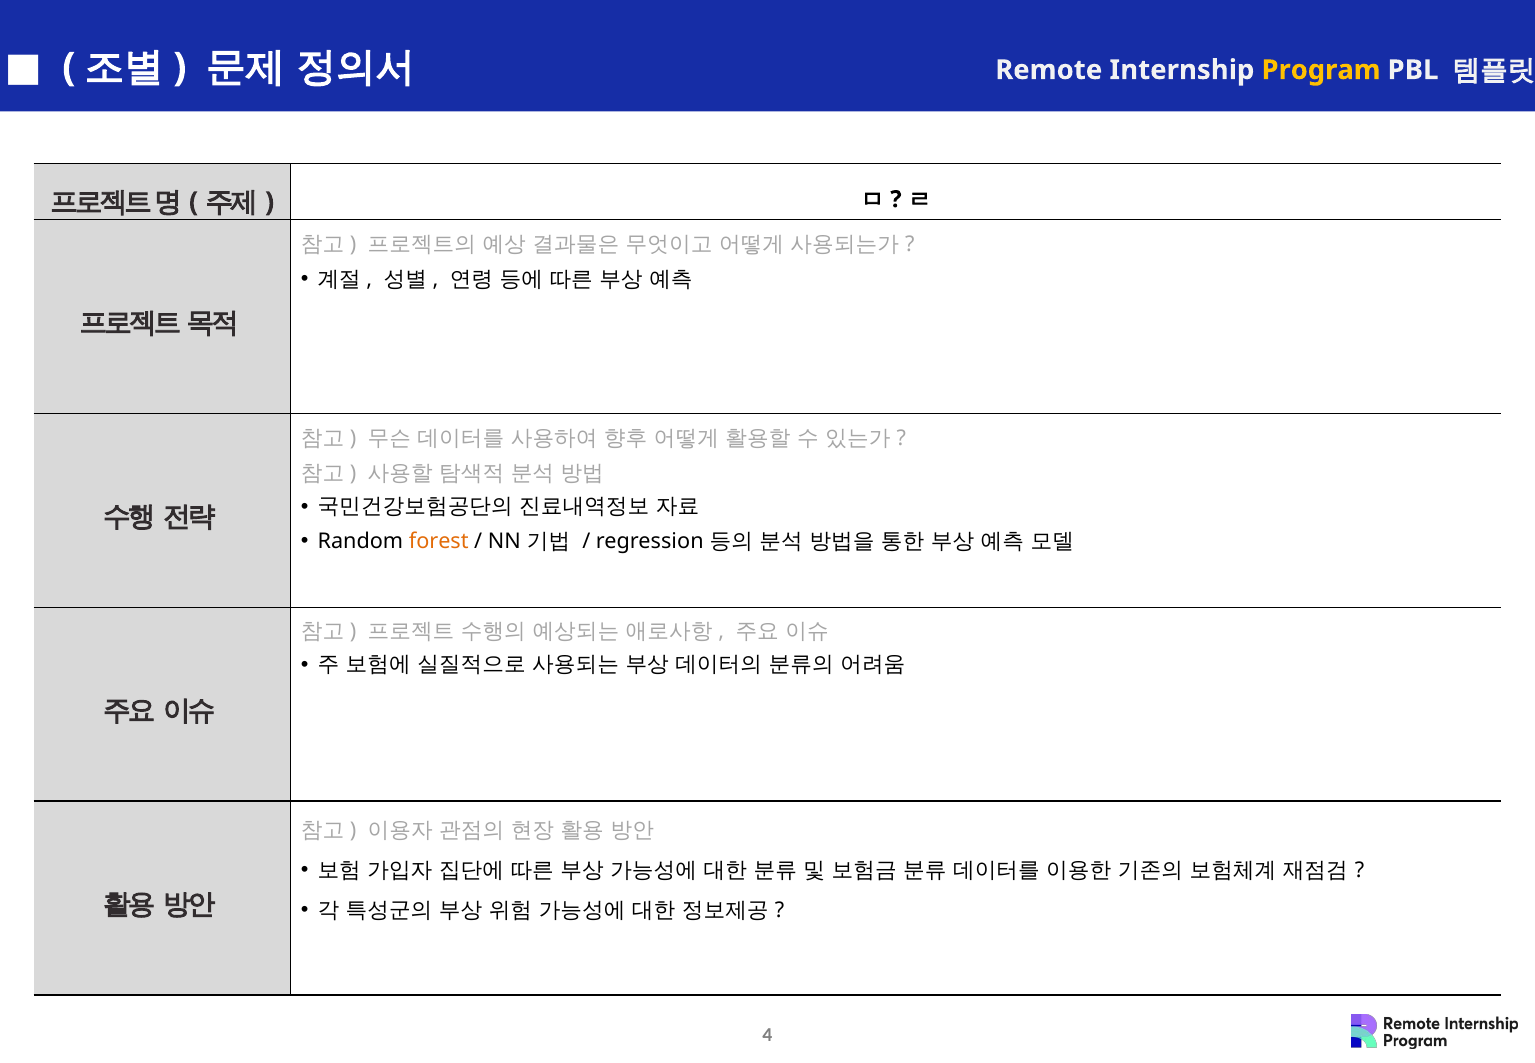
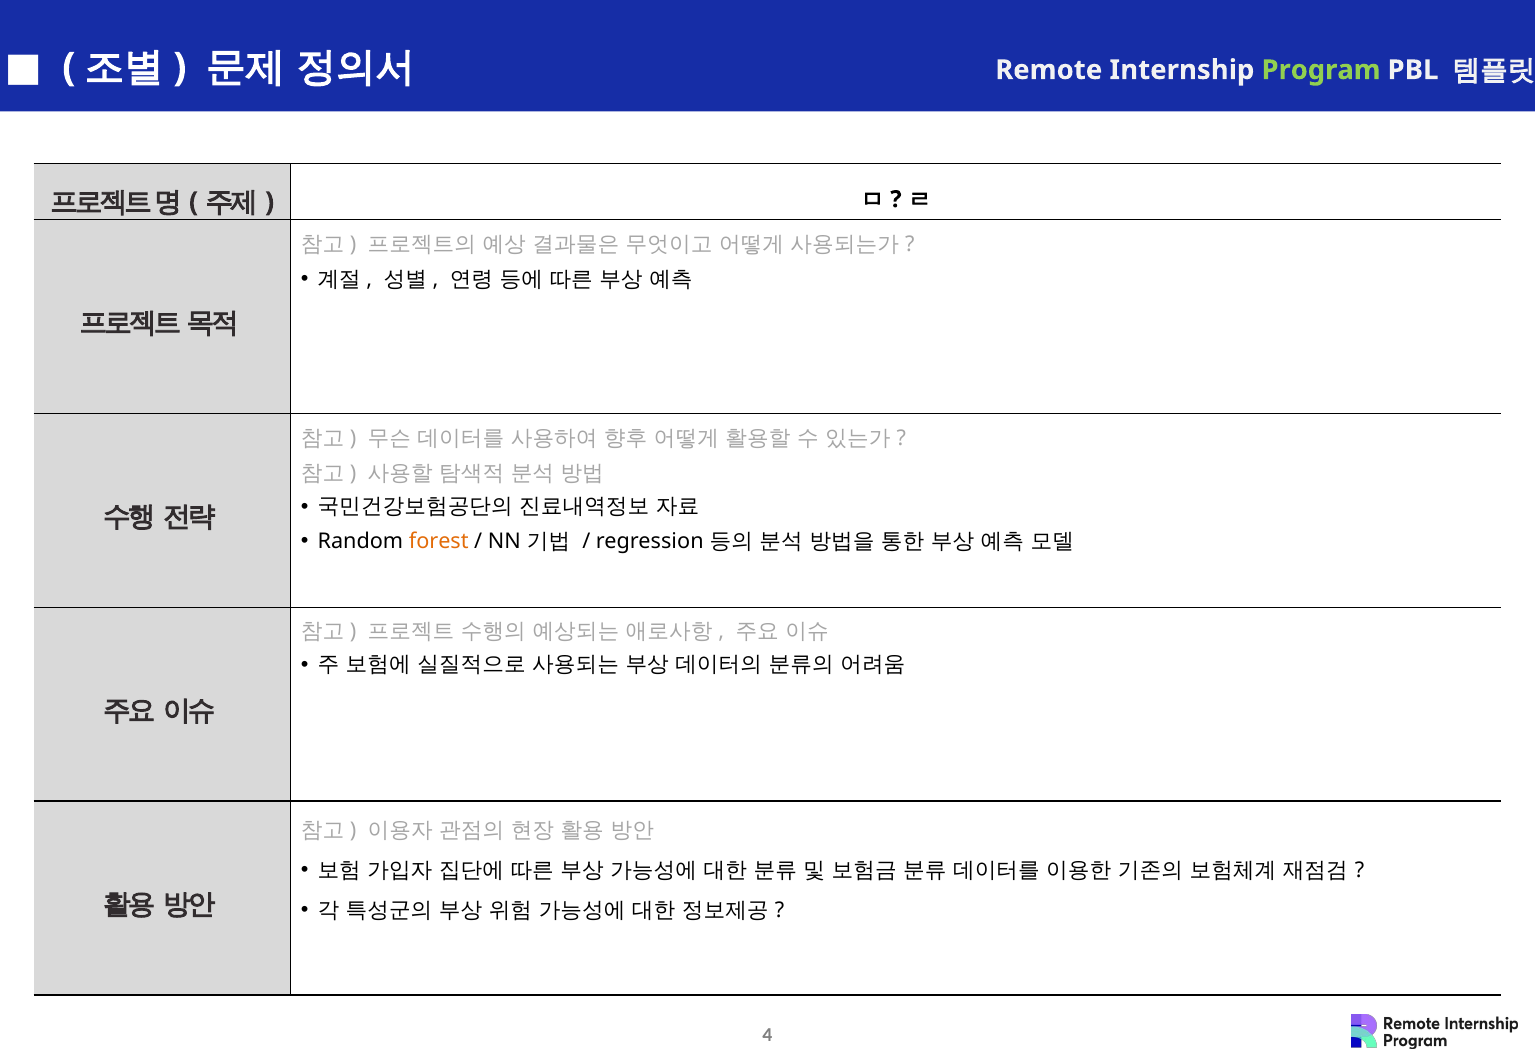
Program colour: yellow -> light green
